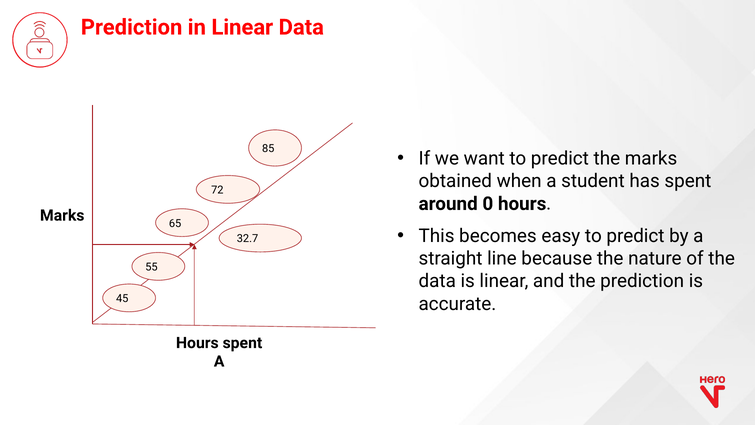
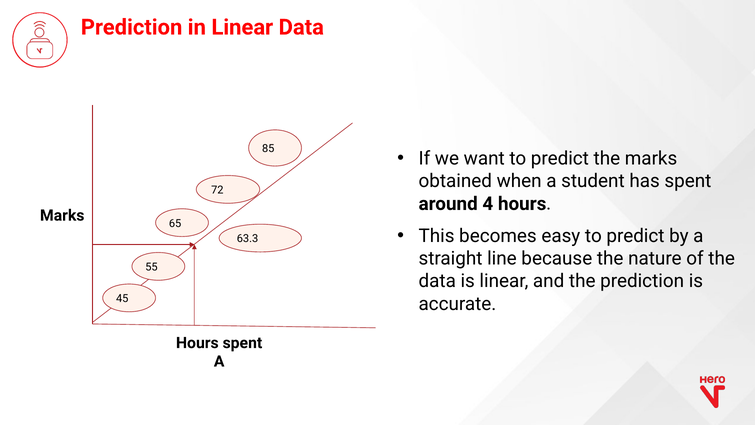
0: 0 -> 4
32.7: 32.7 -> 63.3
